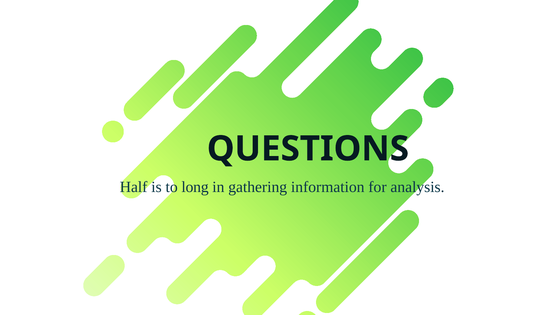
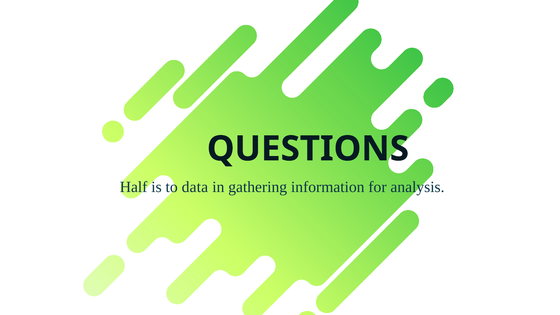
long: long -> data
